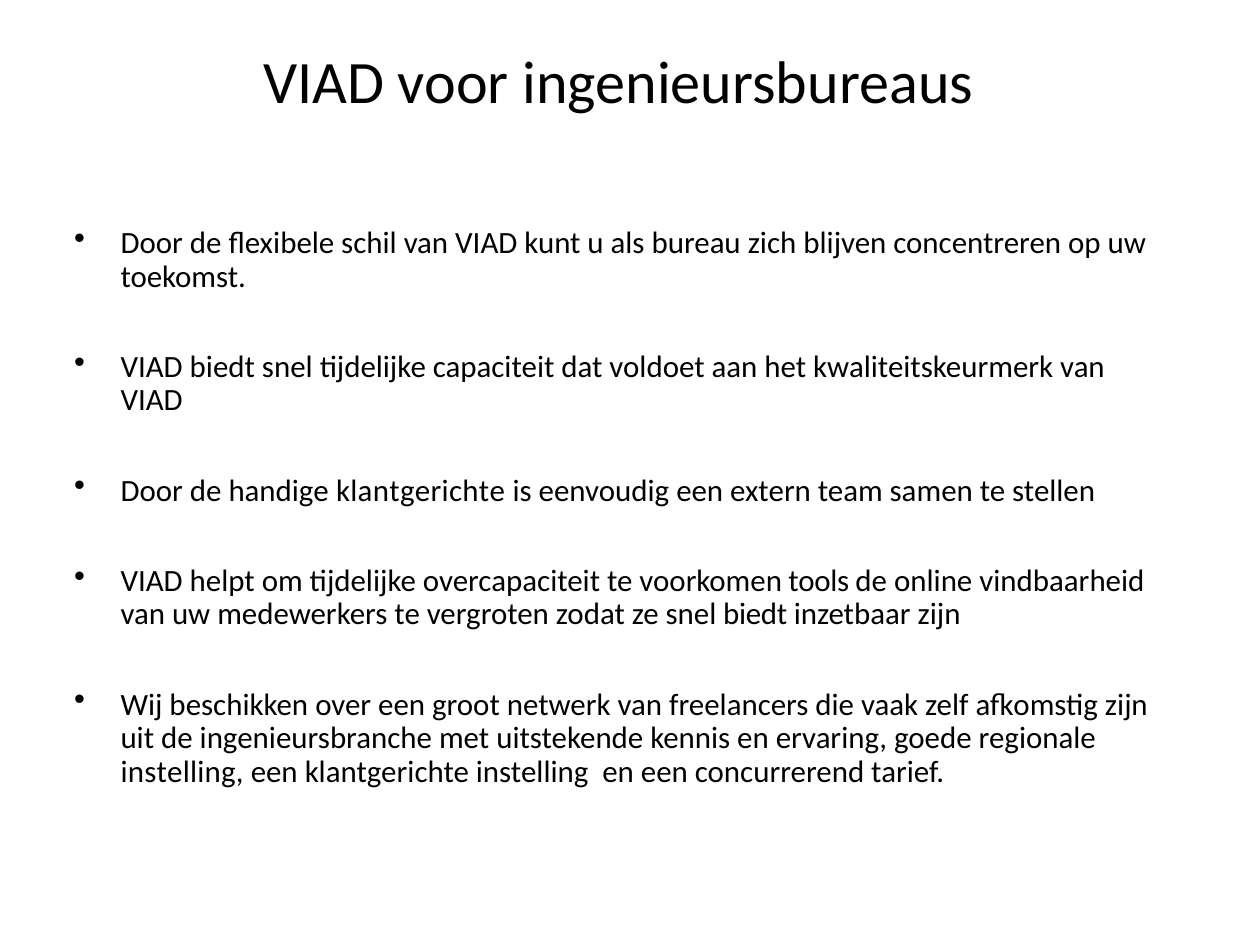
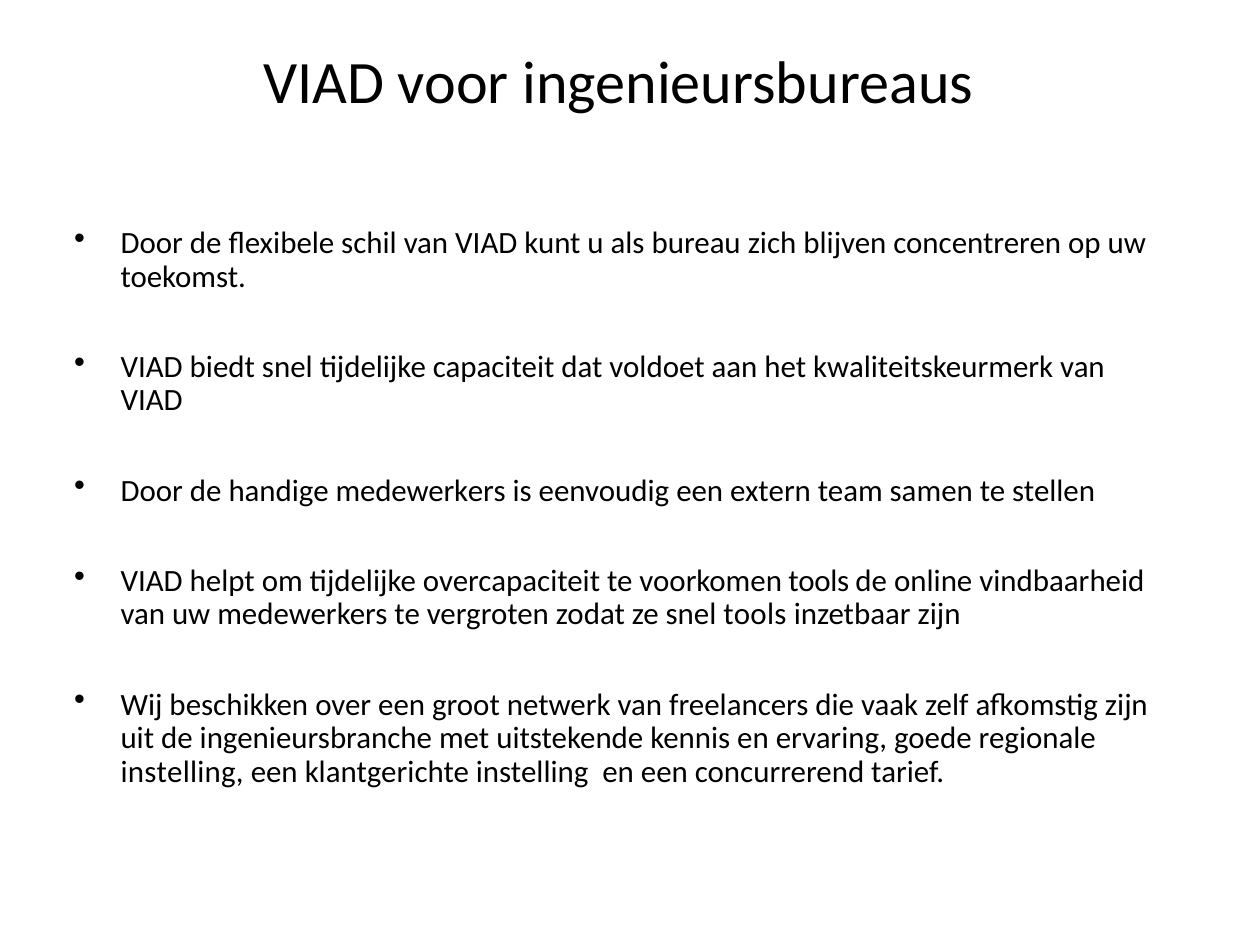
handige klantgerichte: klantgerichte -> medewerkers
snel biedt: biedt -> tools
